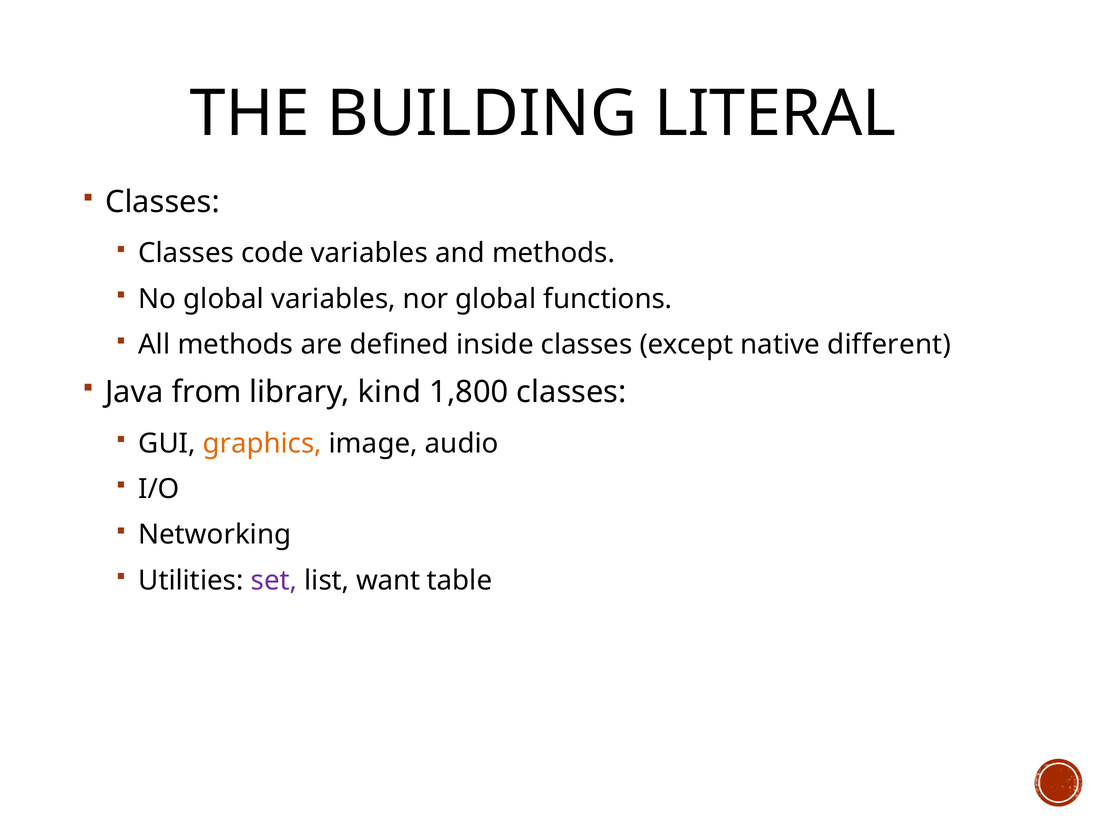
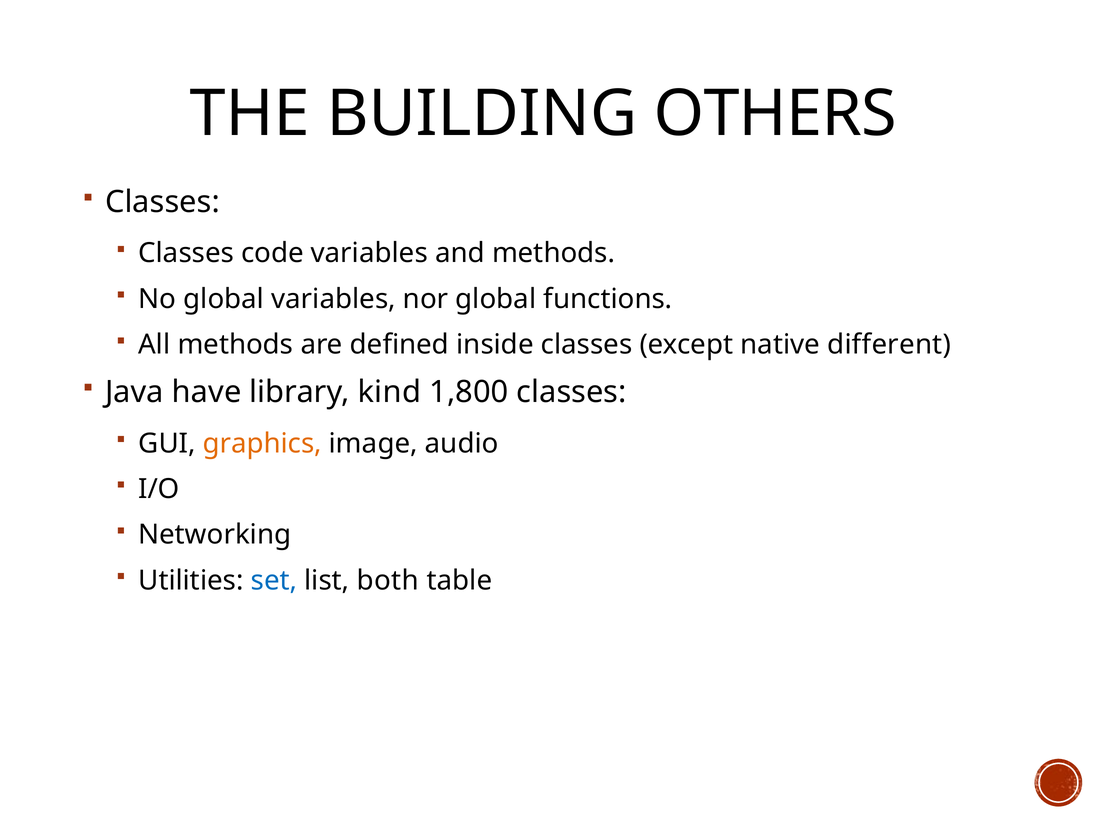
LITERAL: LITERAL -> OTHERS
from: from -> have
set colour: purple -> blue
want: want -> both
